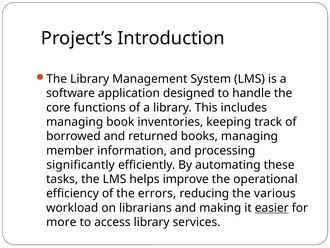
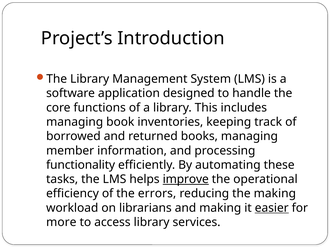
significantly: significantly -> functionality
improve underline: none -> present
the various: various -> making
